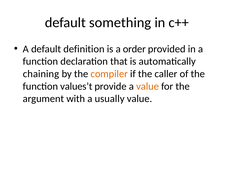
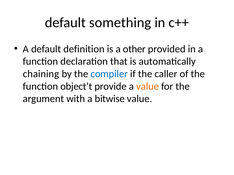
order: order -> other
compiler colour: orange -> blue
values’t: values’t -> object’t
usually: usually -> bitwise
